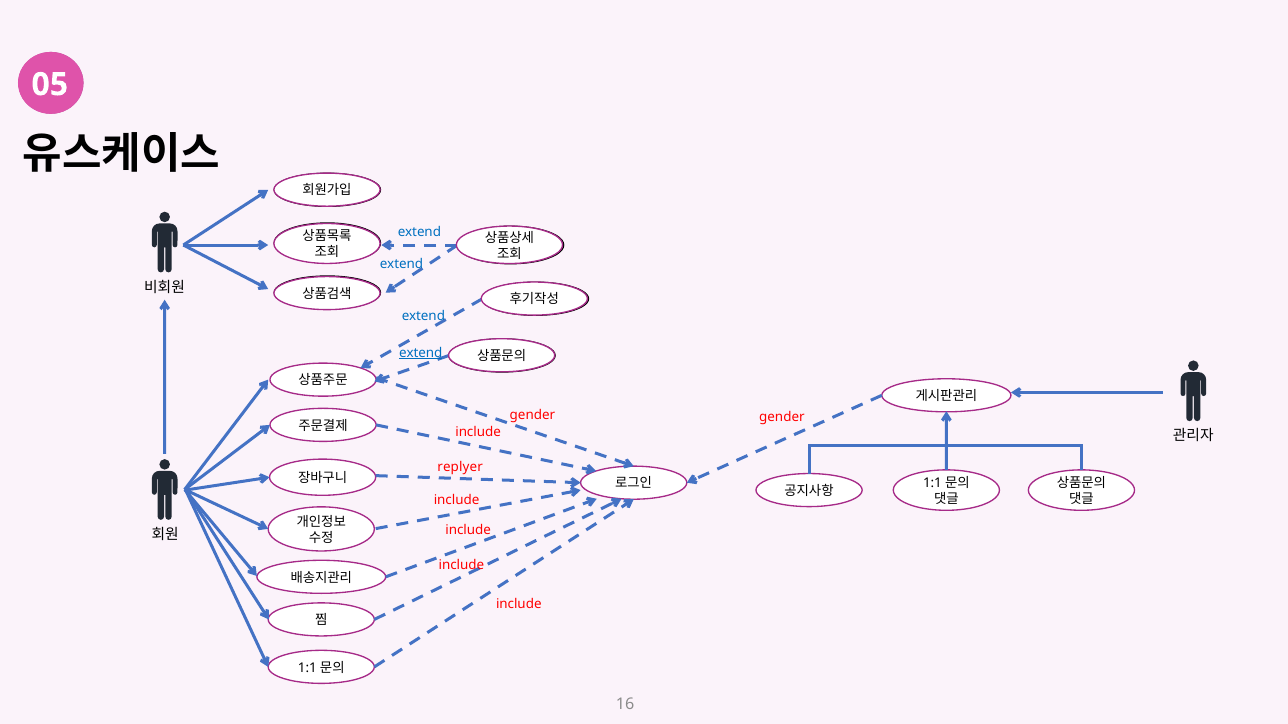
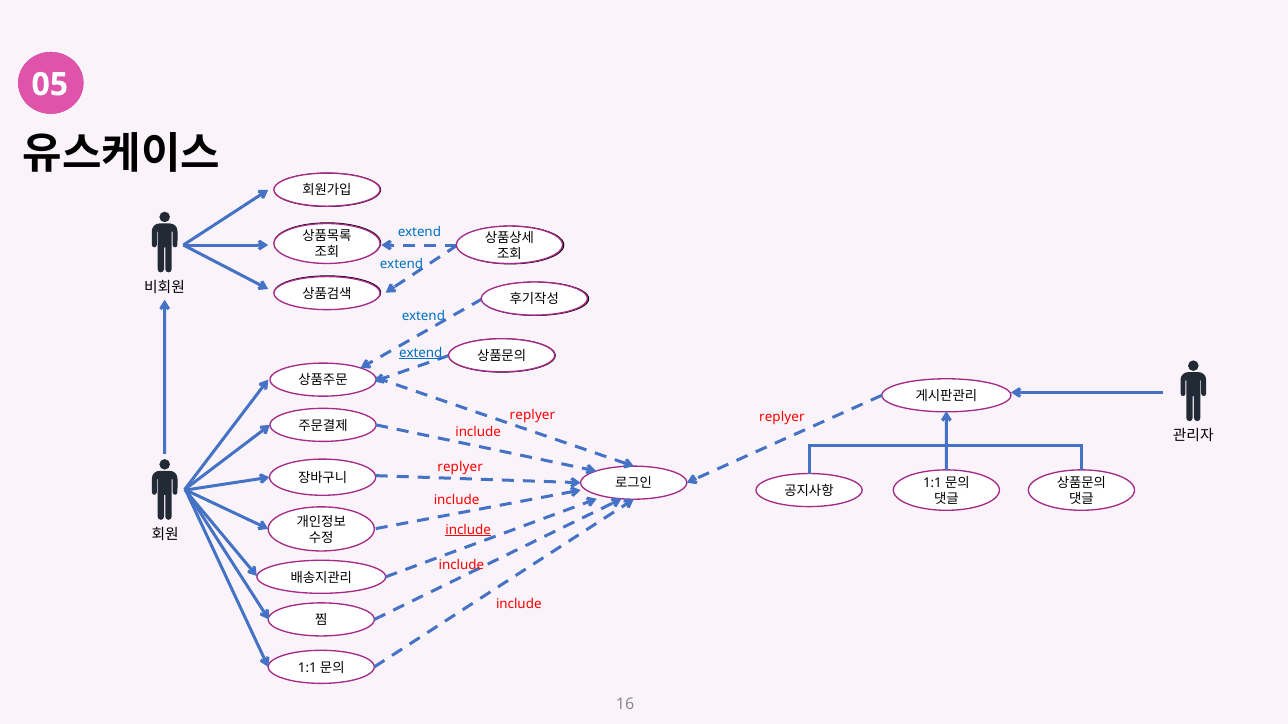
gender at (533, 416): gender -> replyer
gender at (782, 418): gender -> replyer
include at (468, 530) underline: none -> present
